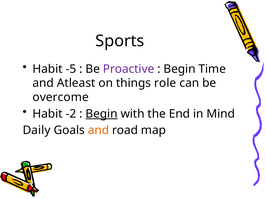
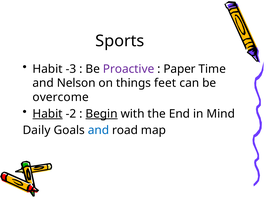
-5: -5 -> -3
Begin at (180, 69): Begin -> Paper
Atleast: Atleast -> Nelson
role: role -> feet
Habit at (48, 114) underline: none -> present
and at (99, 131) colour: orange -> blue
